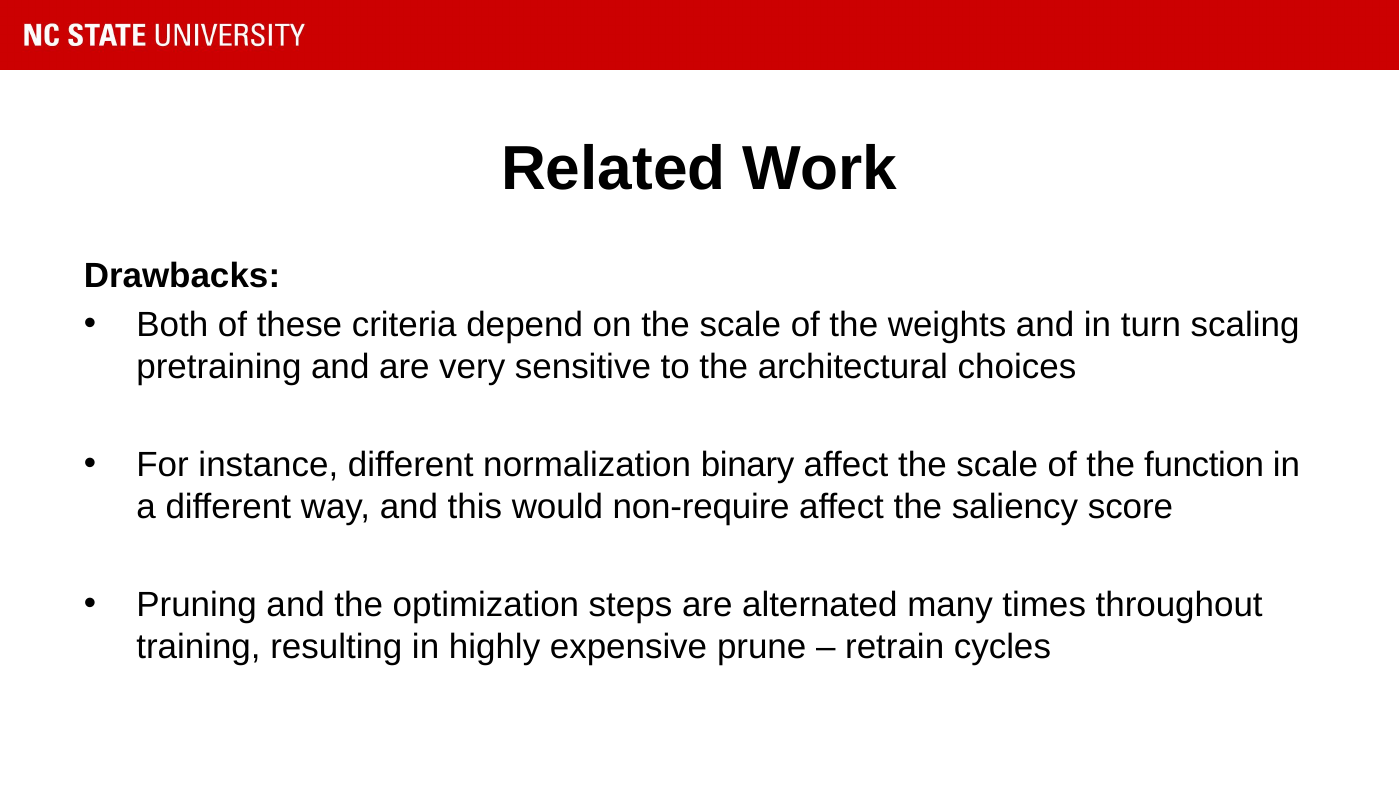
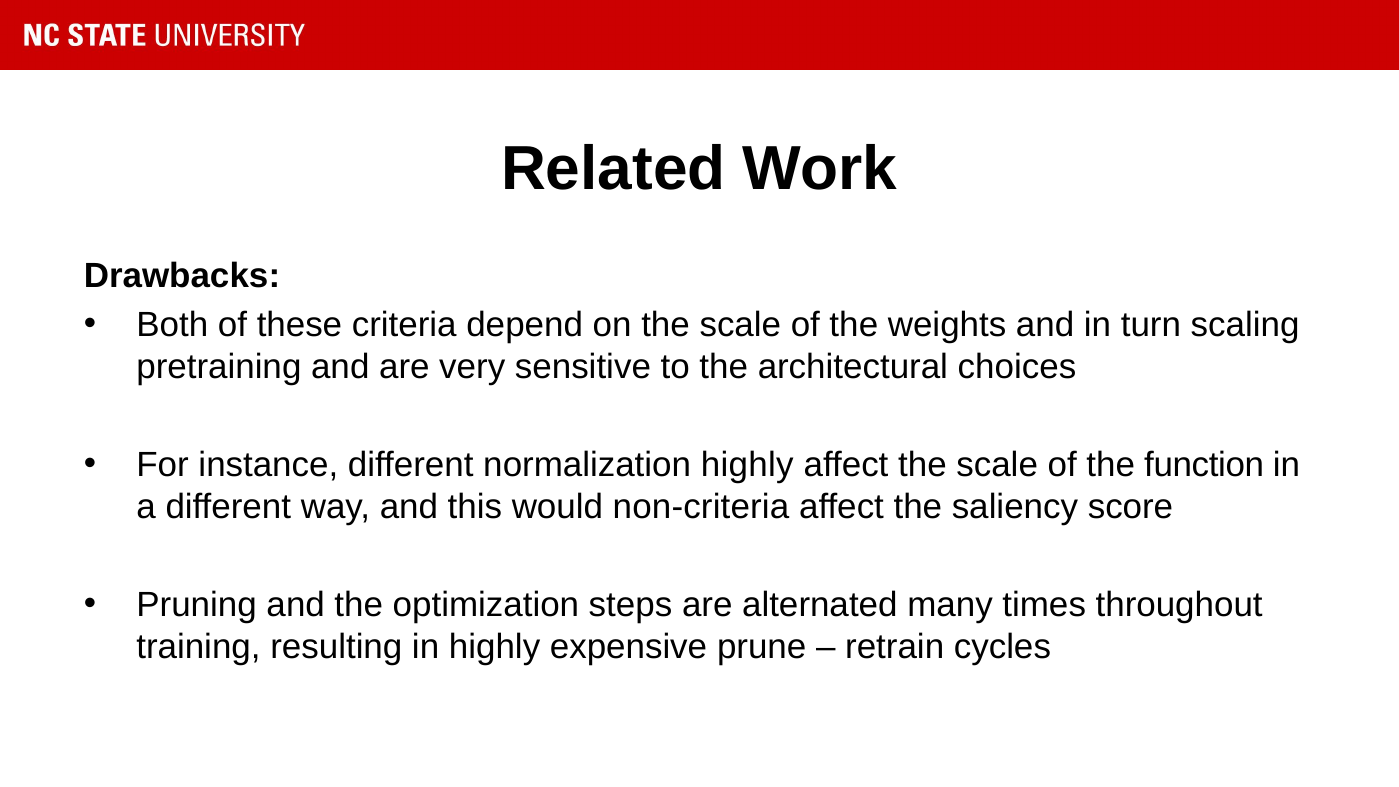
normalization binary: binary -> highly
non-require: non-require -> non-criteria
